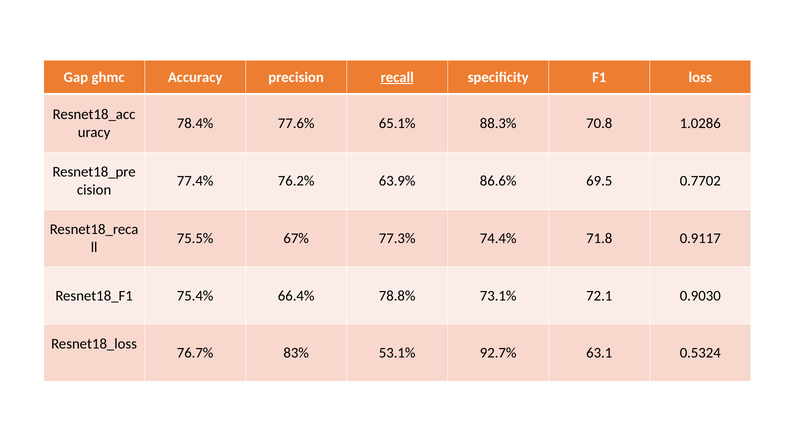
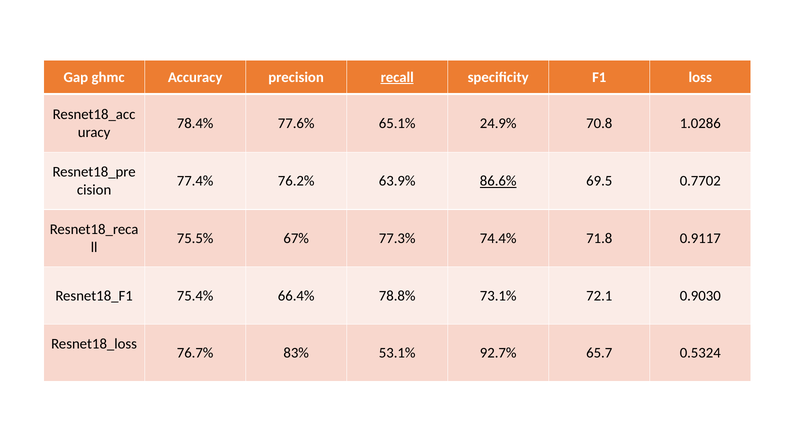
88.3%: 88.3% -> 24.9%
86.6% underline: none -> present
63.1: 63.1 -> 65.7
